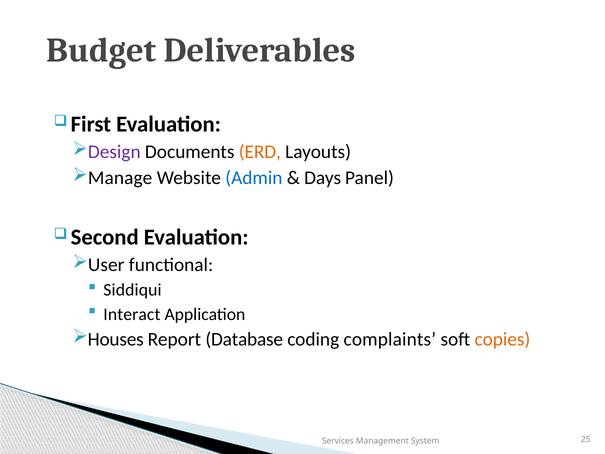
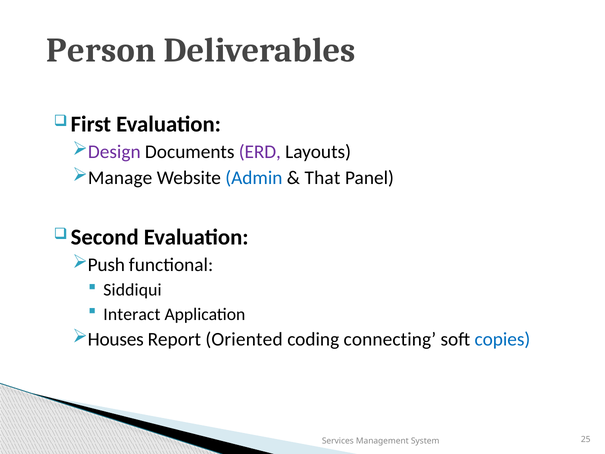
Budget: Budget -> Person
ERD colour: orange -> purple
Days: Days -> That
User: User -> Push
Database: Database -> Oriented
complaints: complaints -> connecting
copies colour: orange -> blue
